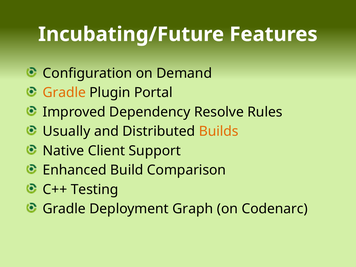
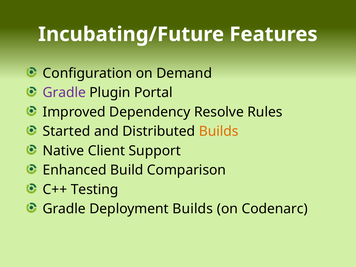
Gradle at (64, 93) colour: orange -> purple
Usually: Usually -> Started
Deployment Graph: Graph -> Builds
